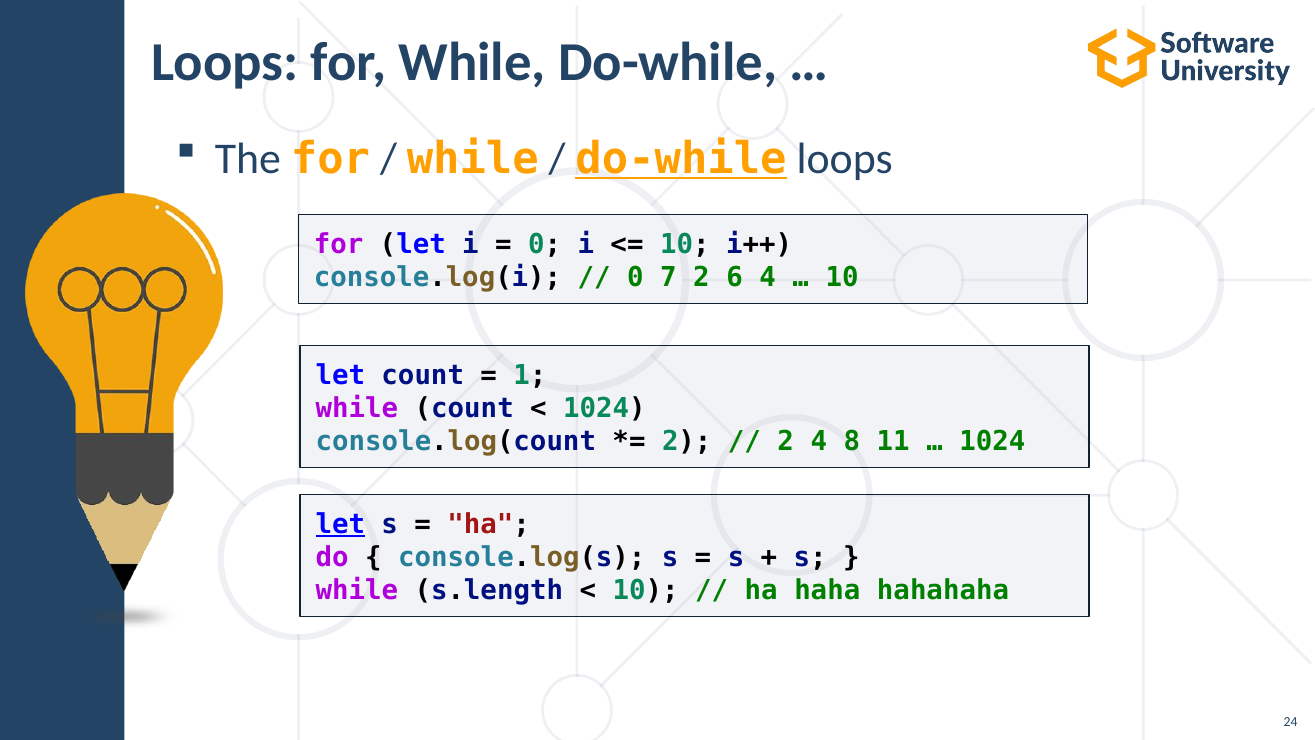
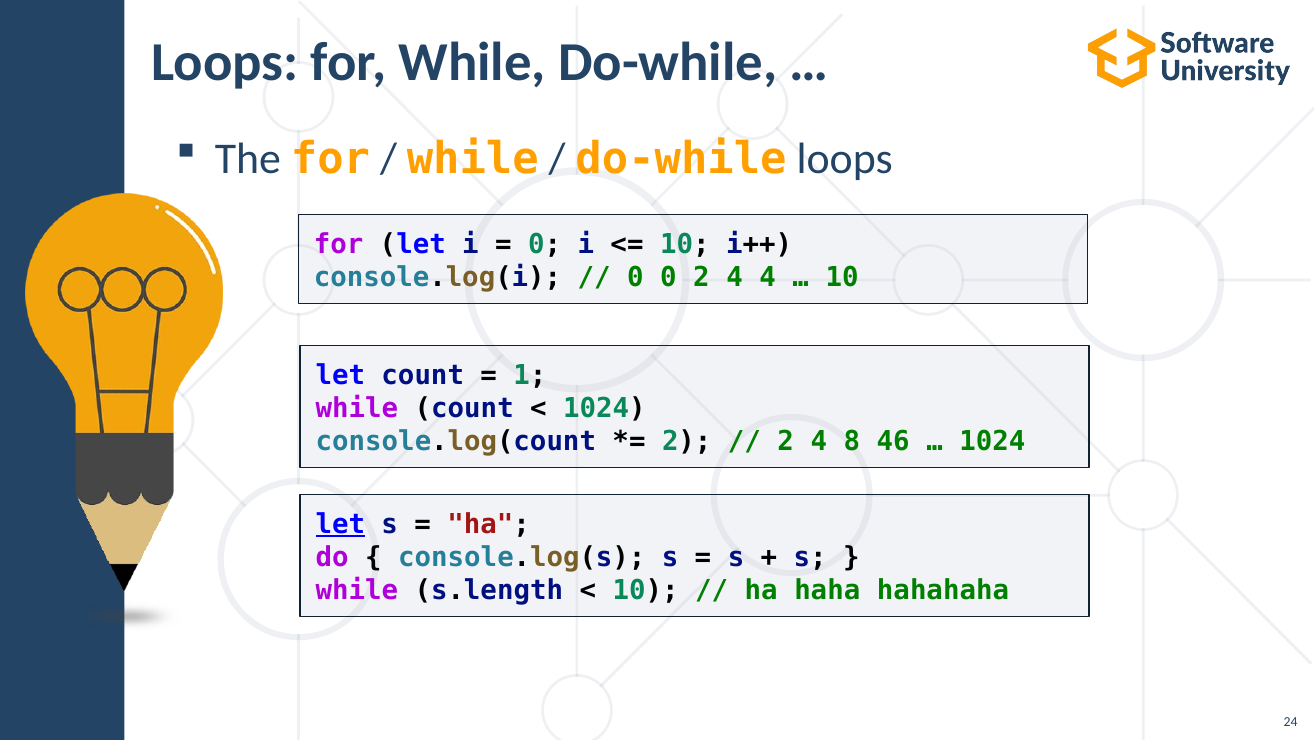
do-while at (681, 159) underline: present -> none
0 7: 7 -> 0
6 at (735, 277): 6 -> 4
11: 11 -> 46
